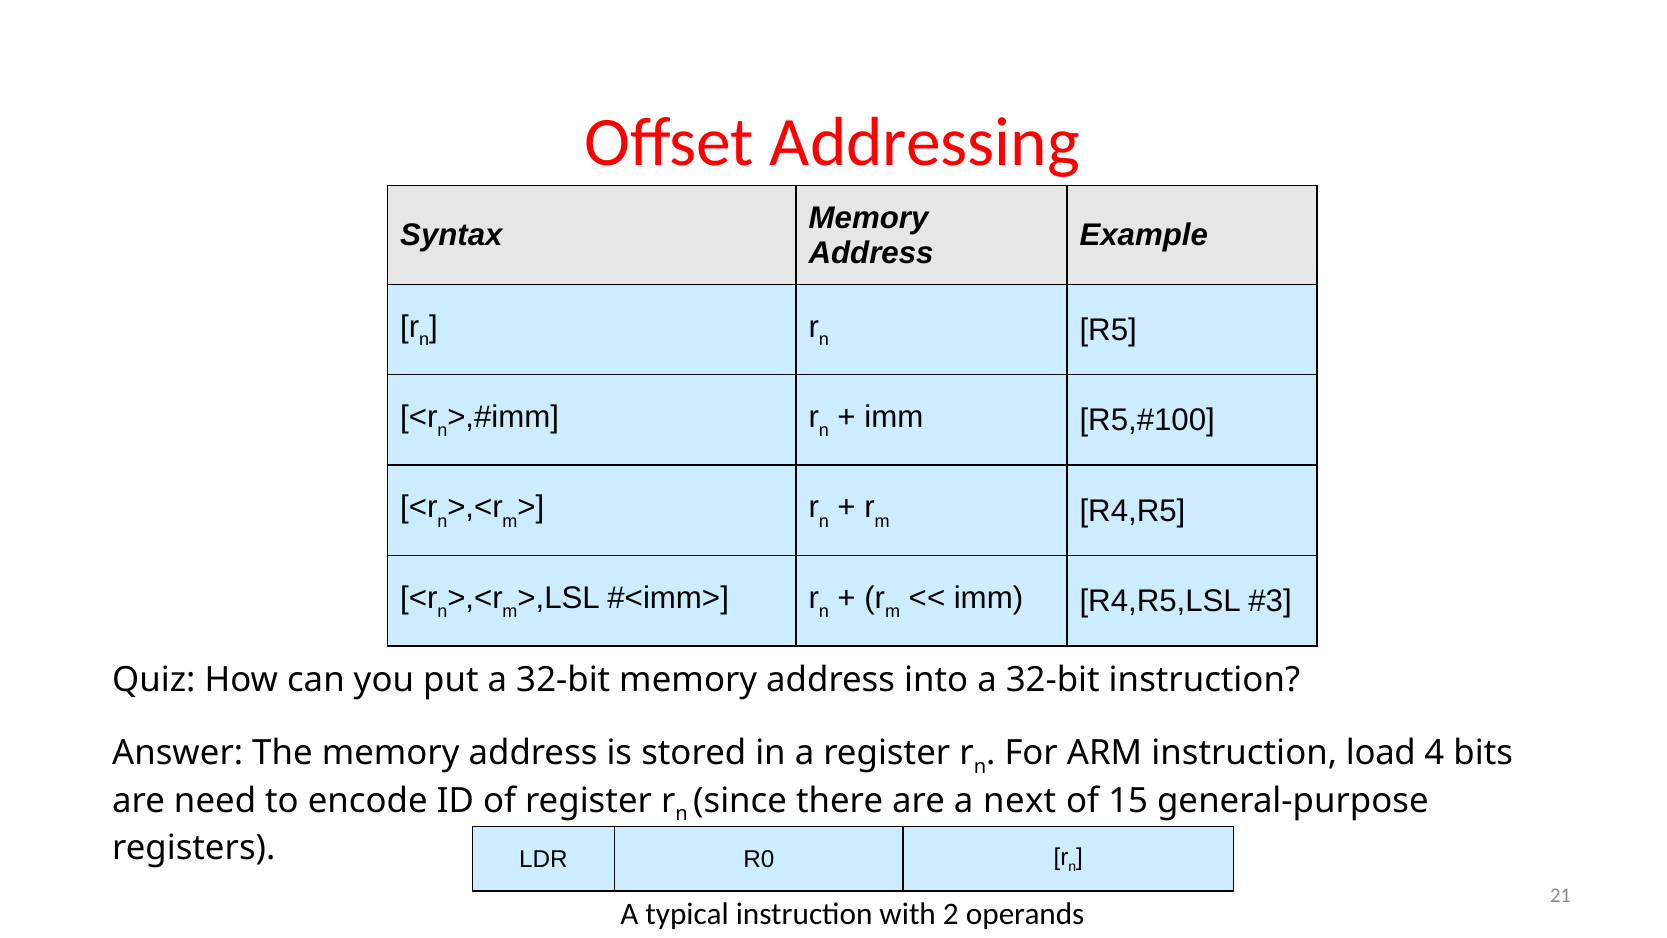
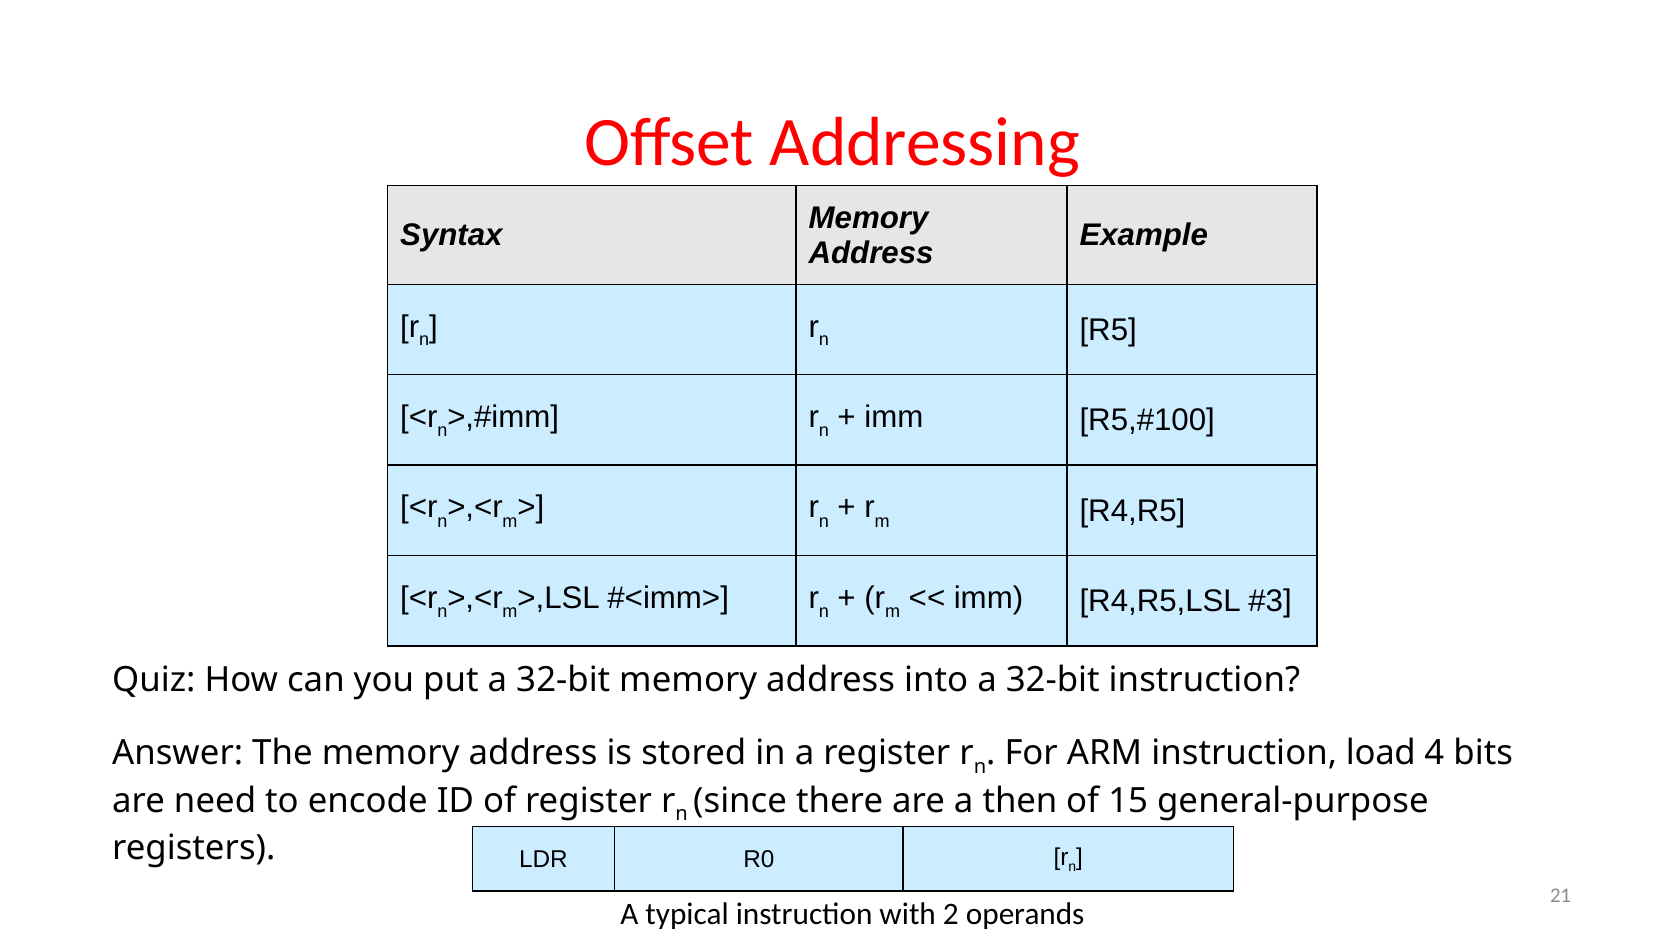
next: next -> then
